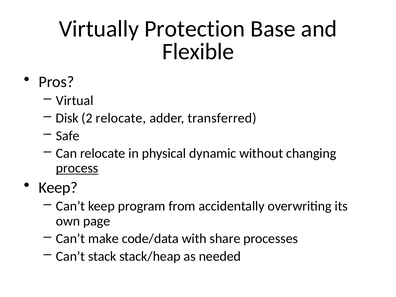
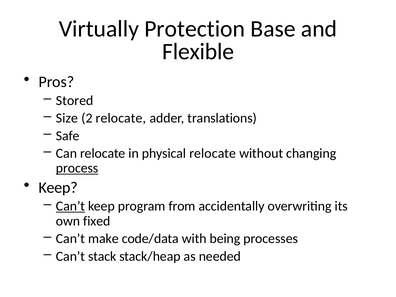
Virtual: Virtual -> Stored
Disk: Disk -> Size
transferred: transferred -> translations
physical dynamic: dynamic -> relocate
Can’t at (70, 206) underline: none -> present
page: page -> fixed
share: share -> being
